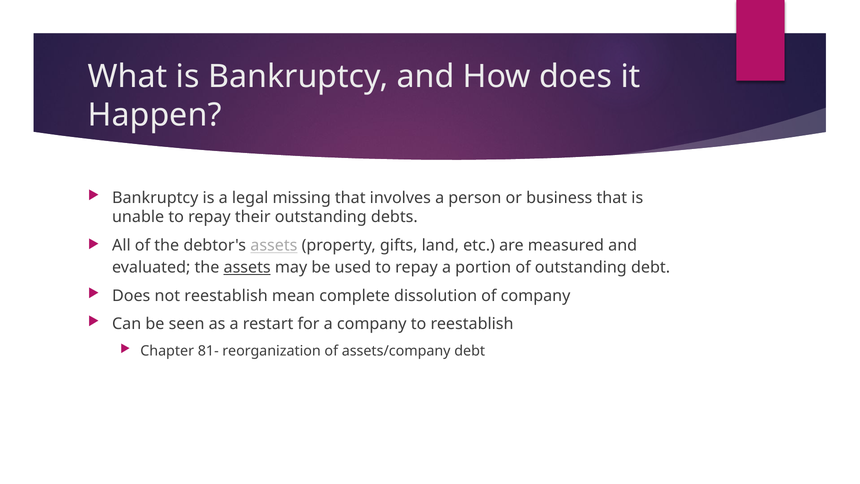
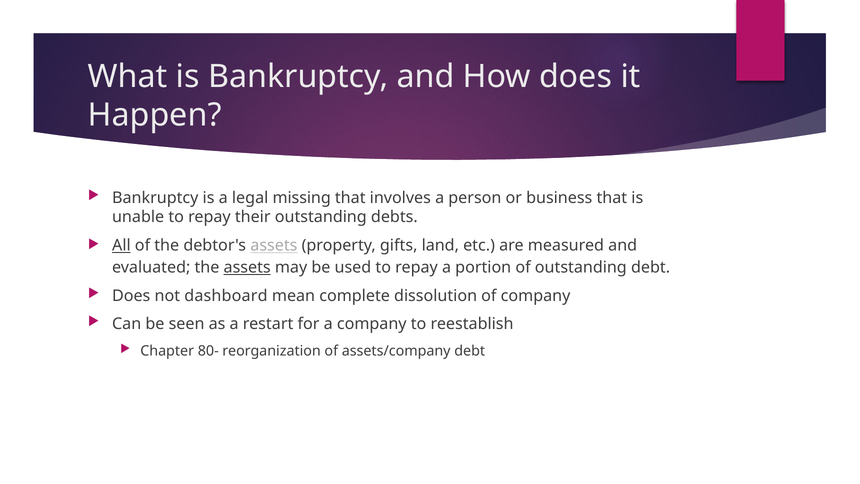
All underline: none -> present
not reestablish: reestablish -> dashboard
81-: 81- -> 80-
